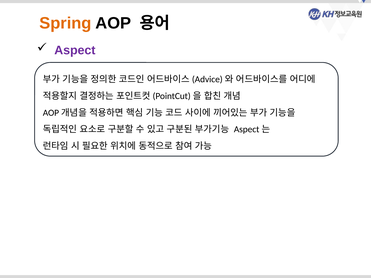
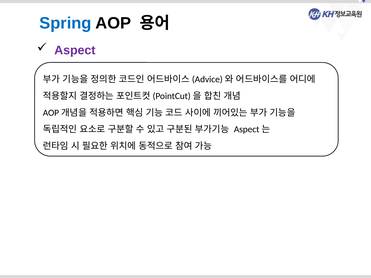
Spring colour: orange -> blue
